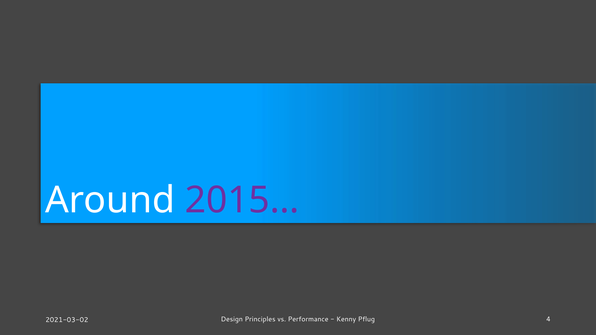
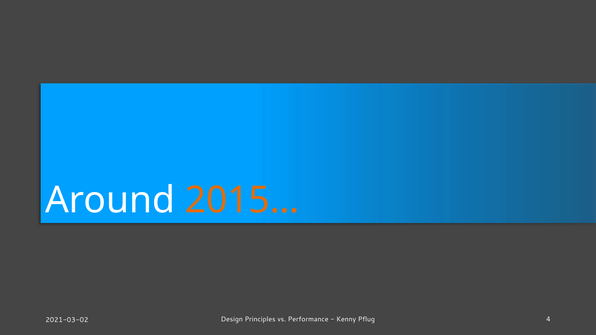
2015… colour: purple -> orange
